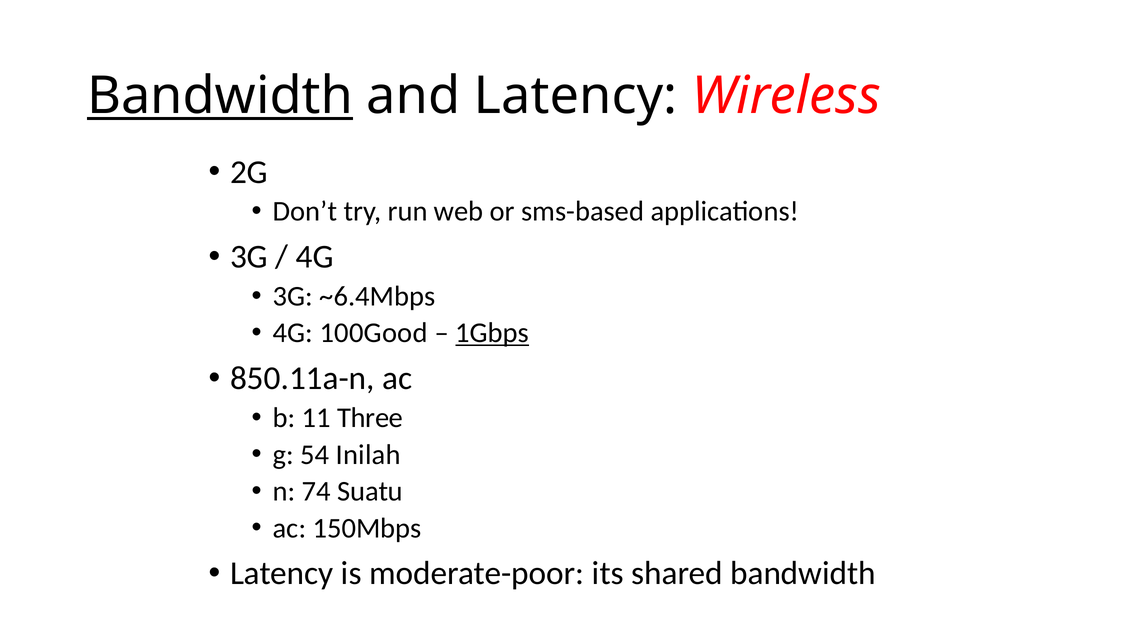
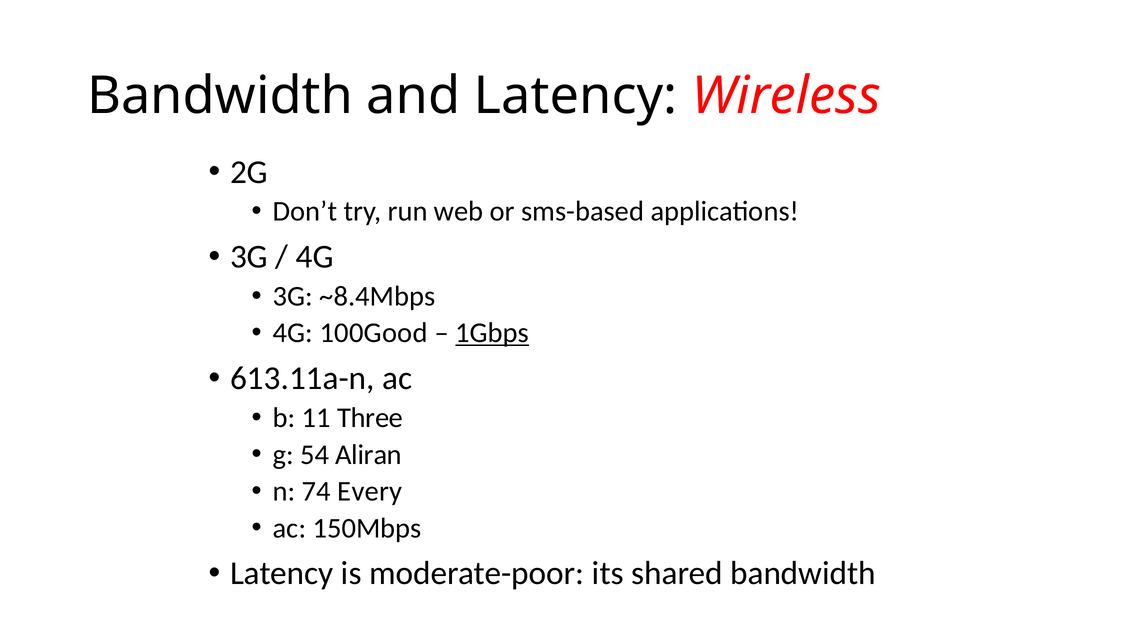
Bandwidth at (220, 96) underline: present -> none
~6.4Mbps: ~6.4Mbps -> ~8.4Mbps
850.11a-n: 850.11a-n -> 613.11a-n
Inilah: Inilah -> Aliran
Suatu: Suatu -> Every
